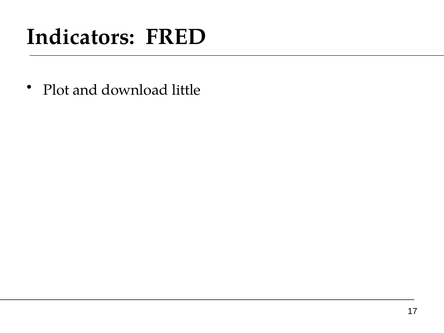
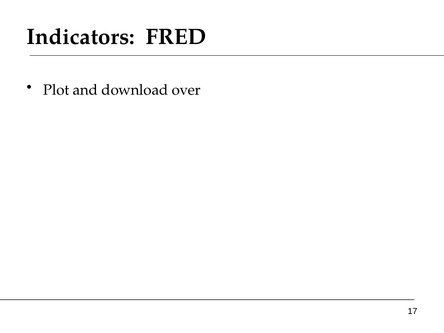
little: little -> over
